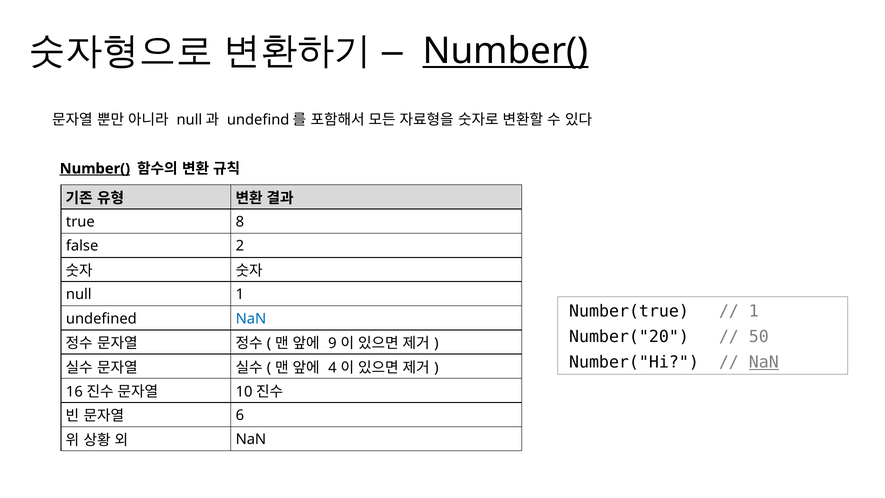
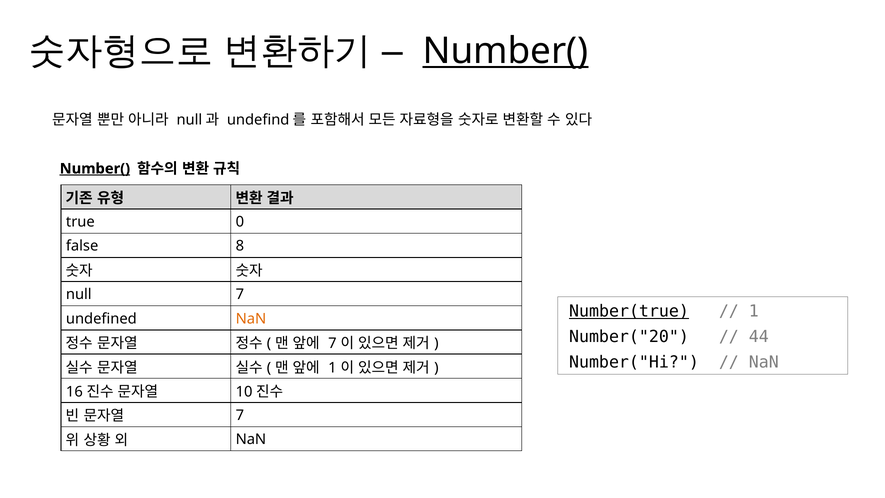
8: 8 -> 0
2: 2 -> 8
null 1: 1 -> 7
Number(true underline: none -> present
NaN at (251, 319) colour: blue -> orange
50: 50 -> 44
9 at (332, 343): 9 -> 7
NaN at (764, 362) underline: present -> none
4 at (332, 368): 4 -> 1
6 at (240, 415): 6 -> 7
